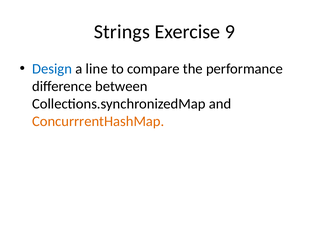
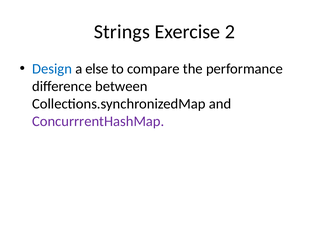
9: 9 -> 2
line: line -> else
ConcurrrentHashMap colour: orange -> purple
